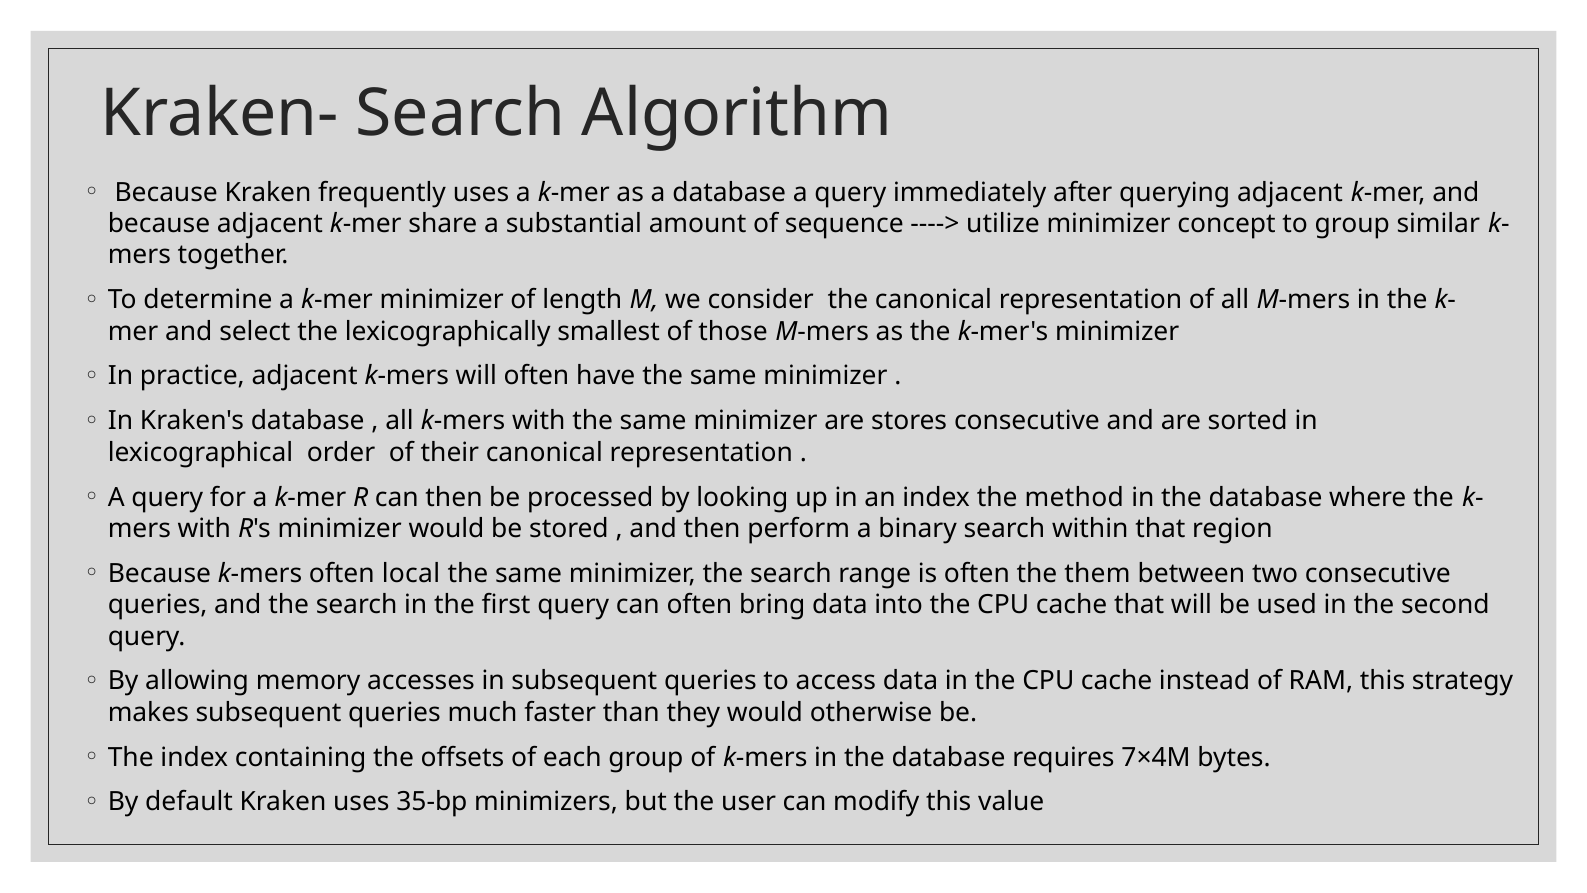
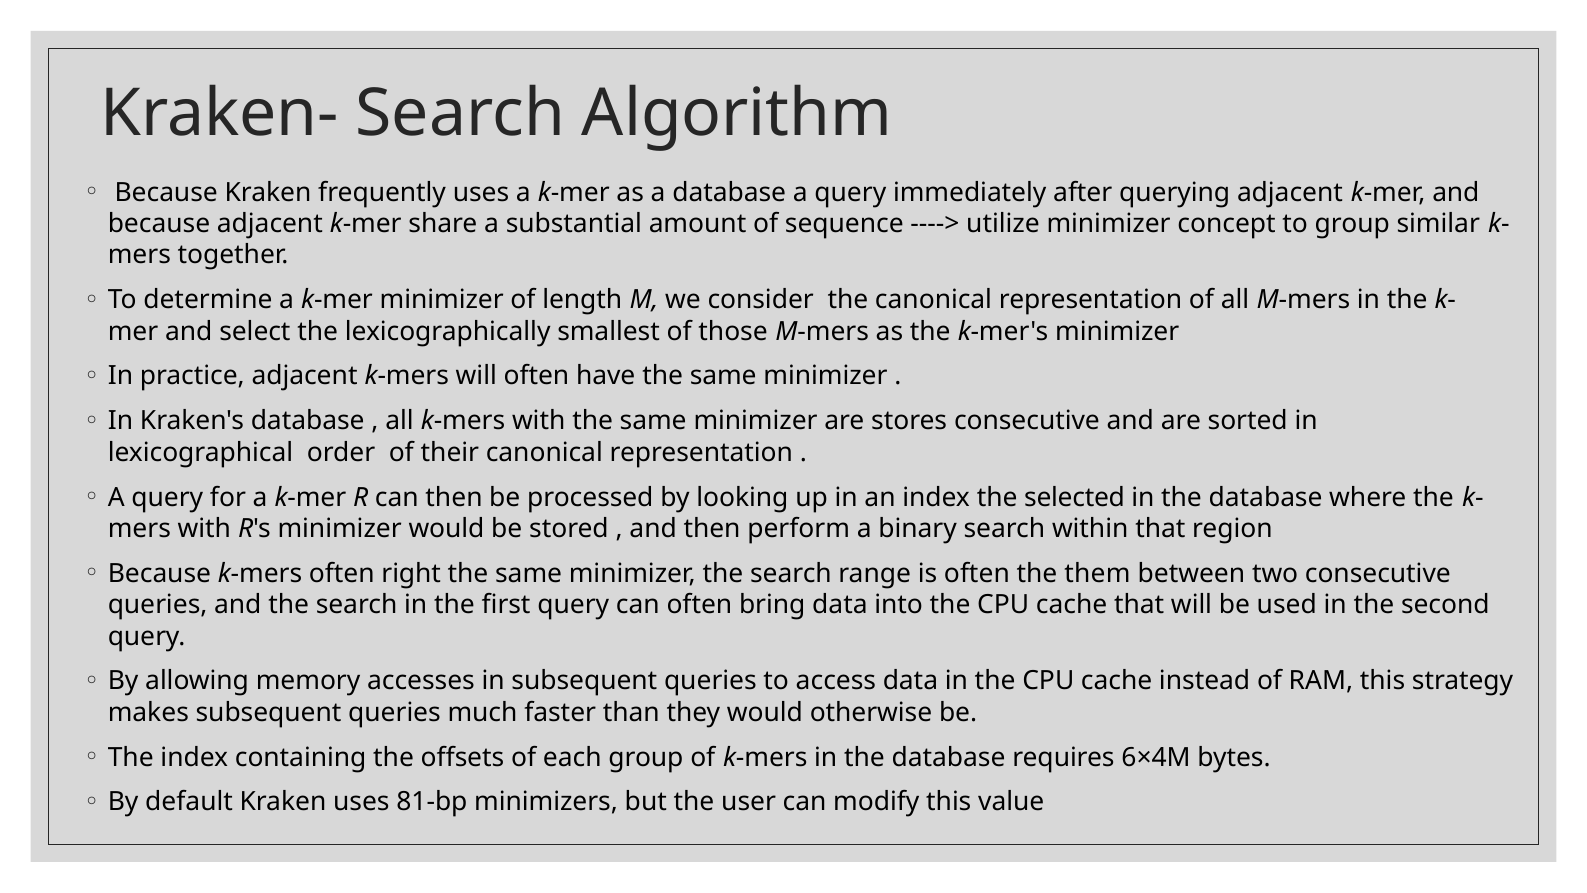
method: method -> selected
local: local -> right
7×4M: 7×4M -> 6×4M
35-bp: 35-bp -> 81-bp
